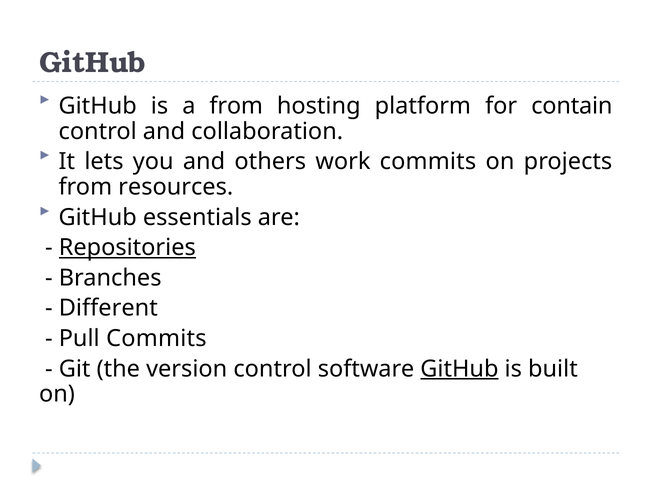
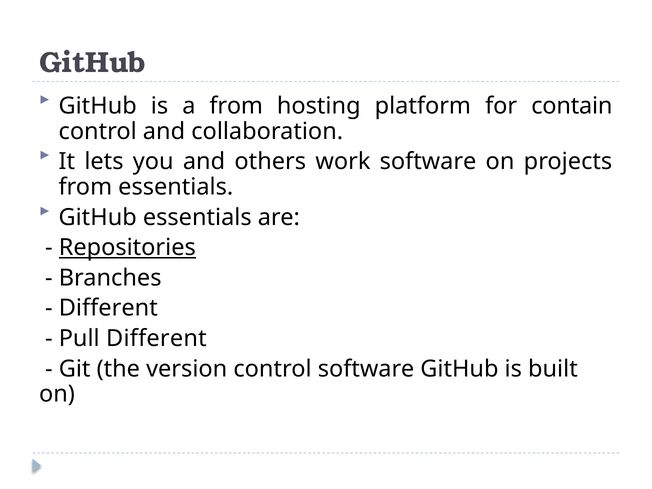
work commits: commits -> software
from resources: resources -> essentials
Pull Commits: Commits -> Different
GitHub at (459, 369) underline: present -> none
